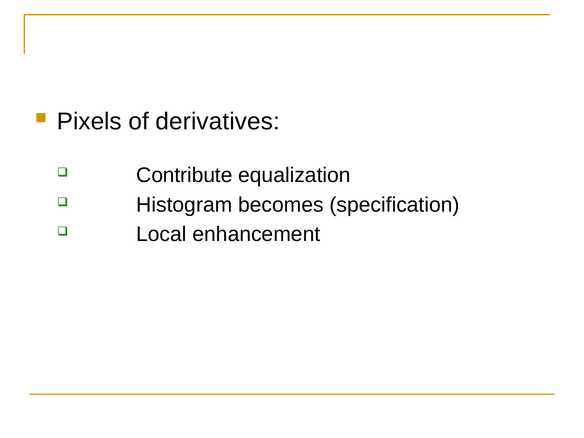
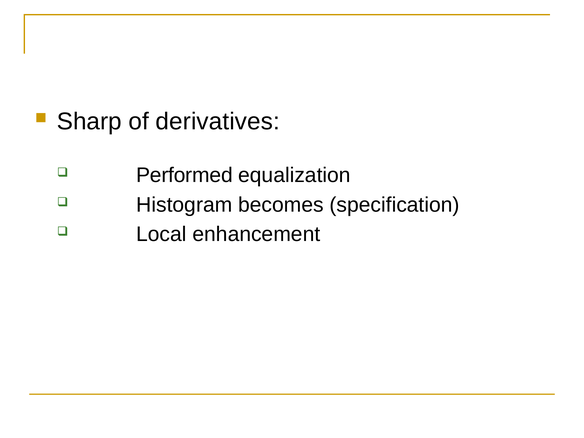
Pixels: Pixels -> Sharp
Contribute: Contribute -> Performed
